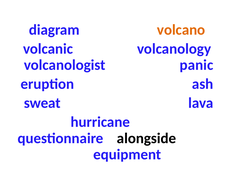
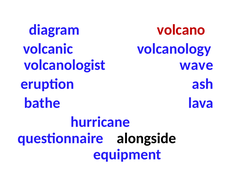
volcano colour: orange -> red
panic: panic -> wave
sweat: sweat -> bathe
